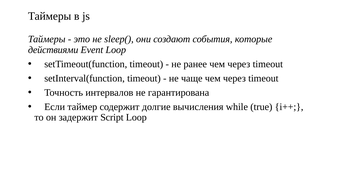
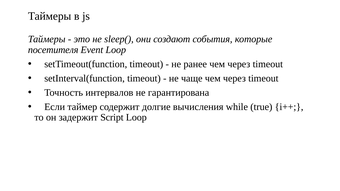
действиями: действиями -> посетителя
